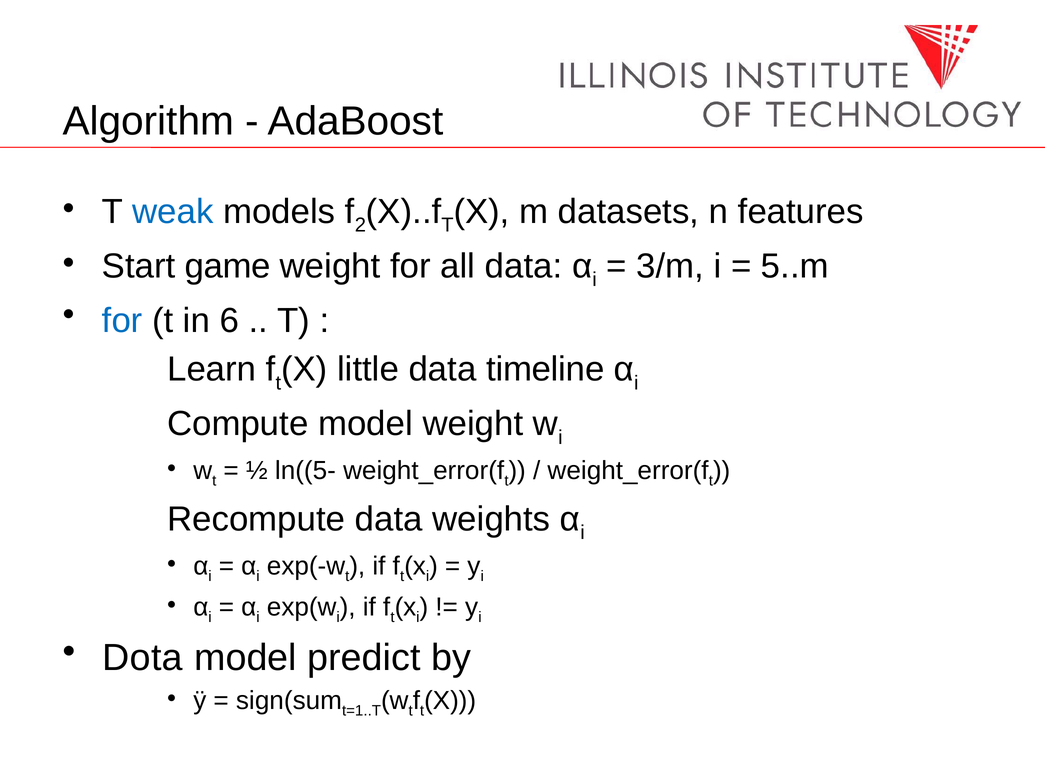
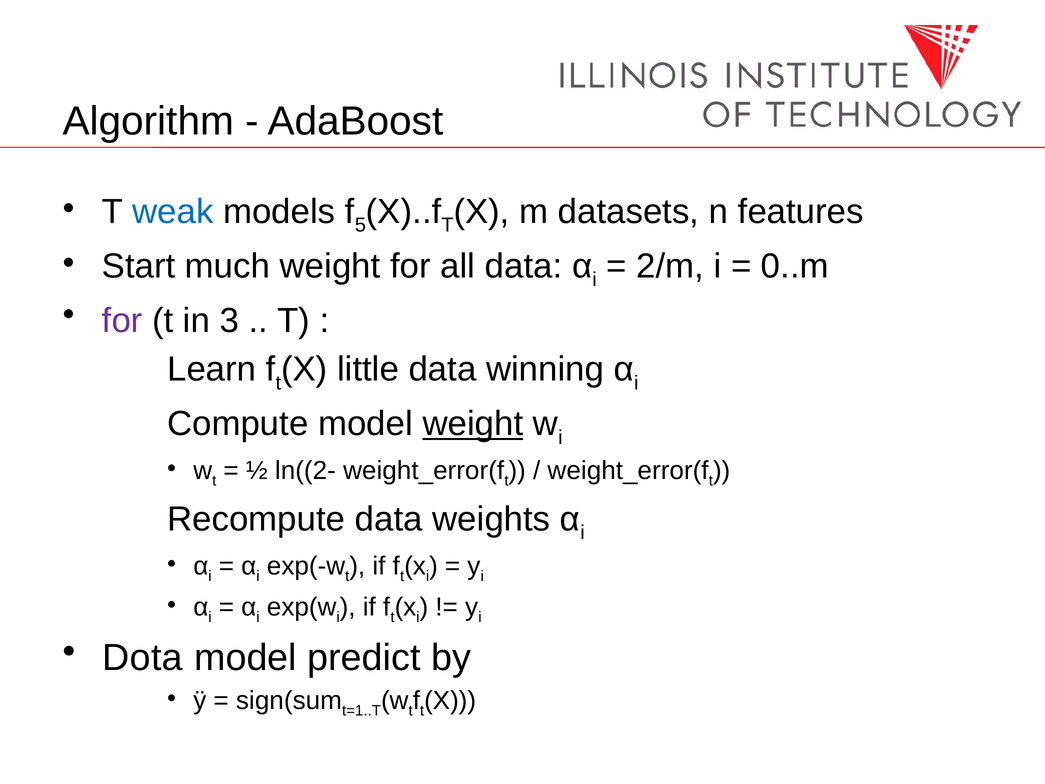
2: 2 -> 5
game: game -> much
3/m: 3/m -> 2/m
5..m: 5..m -> 0..m
for at (122, 320) colour: blue -> purple
6: 6 -> 3
timeline: timeline -> winning
weight at (473, 424) underline: none -> present
ln((5-: ln((5- -> ln((2-
